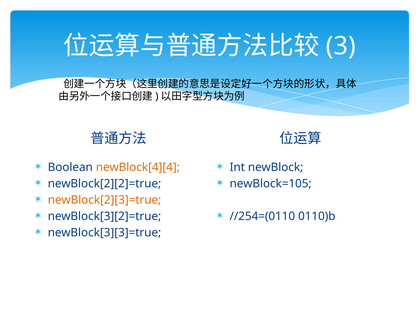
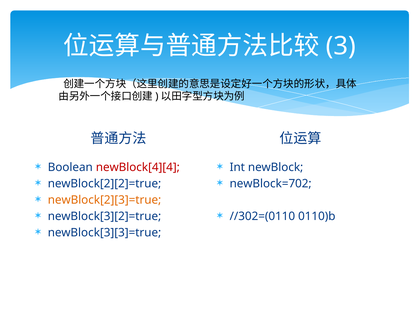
newBlock[4][4 colour: orange -> red
newBlock=105: newBlock=105 -> newBlock=702
//254=(0110: //254=(0110 -> //302=(0110
